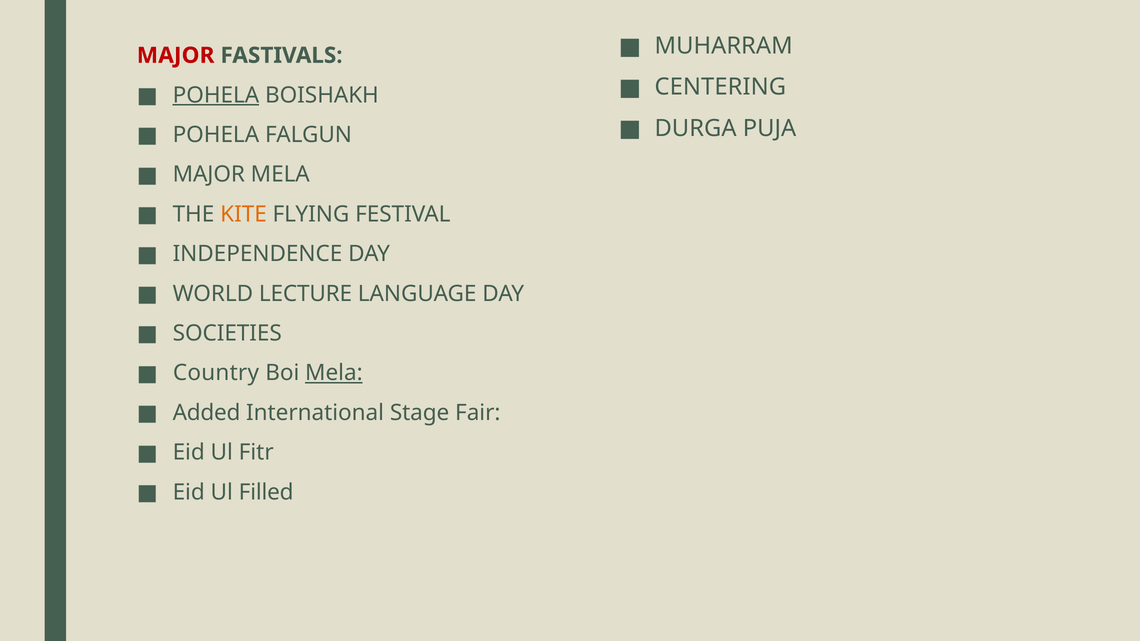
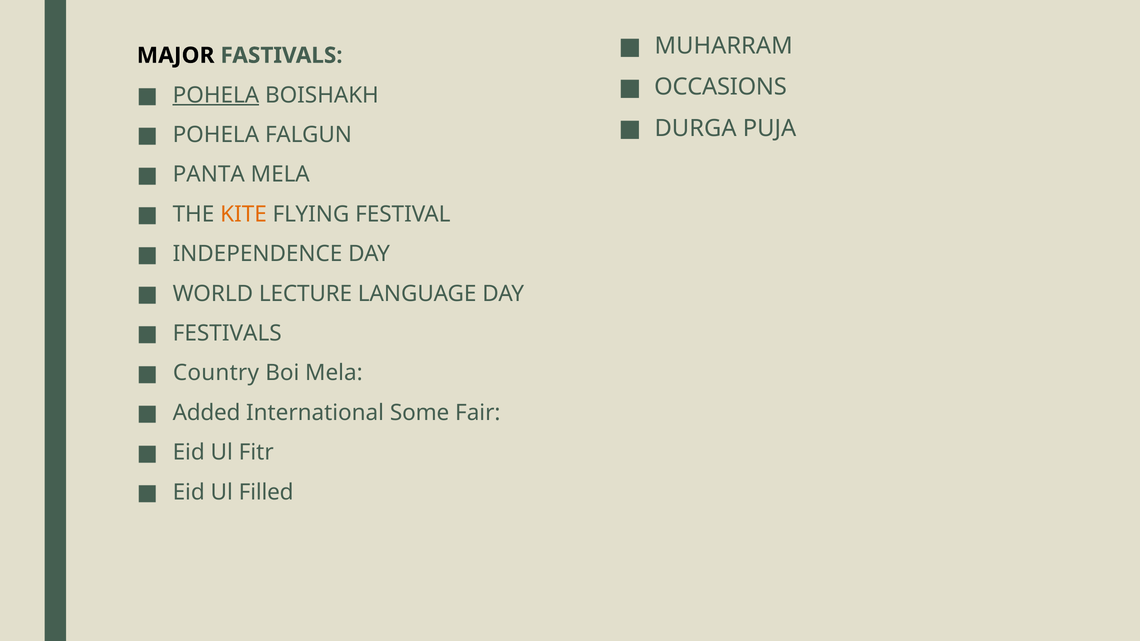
MAJOR at (176, 55) colour: red -> black
CENTERING: CENTERING -> OCCASIONS
MAJOR at (209, 175): MAJOR -> PANTA
SOCIETIES: SOCIETIES -> FESTIVALS
Mela at (334, 373) underline: present -> none
Stage: Stage -> Some
